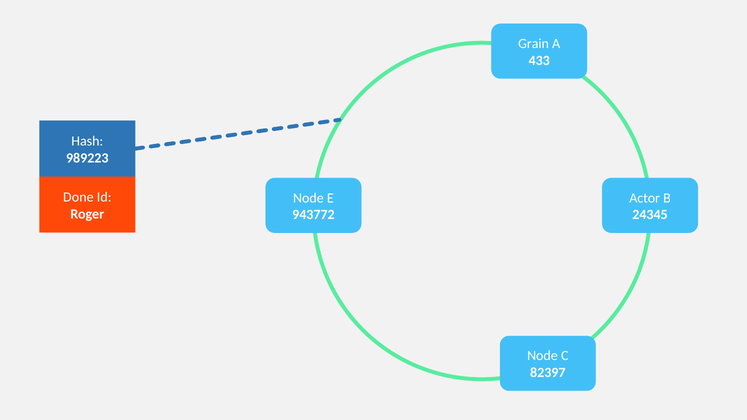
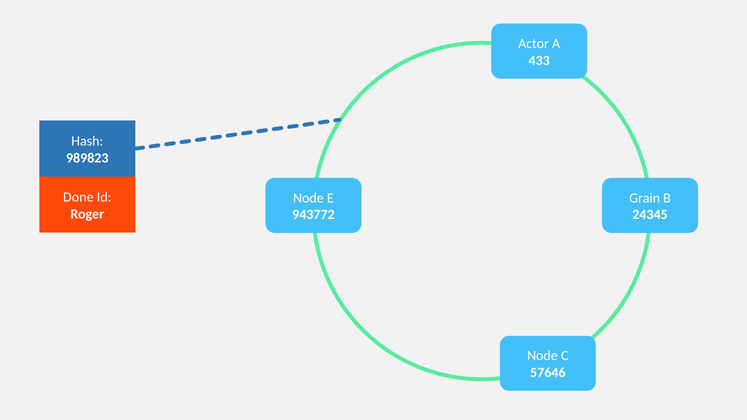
Grain: Grain -> Actor
989223: 989223 -> 989823
Actor: Actor -> Grain
82397: 82397 -> 57646
